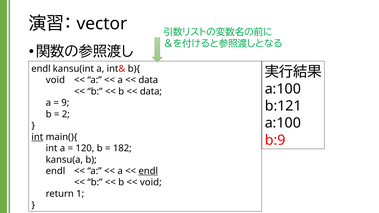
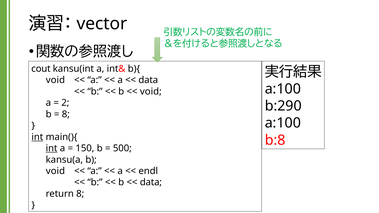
endl at (41, 69): endl -> cout
data at (151, 92): data -> void
9: 9 -> 2
b:121: b:121 -> b:290
2 at (66, 114): 2 -> 8
b:9: b:9 -> b:8
int at (52, 148) underline: none -> present
120: 120 -> 150
182: 182 -> 500
endl at (55, 171): endl -> void
endl at (148, 171) underline: present -> none
void at (151, 183): void -> data
return 1: 1 -> 8
